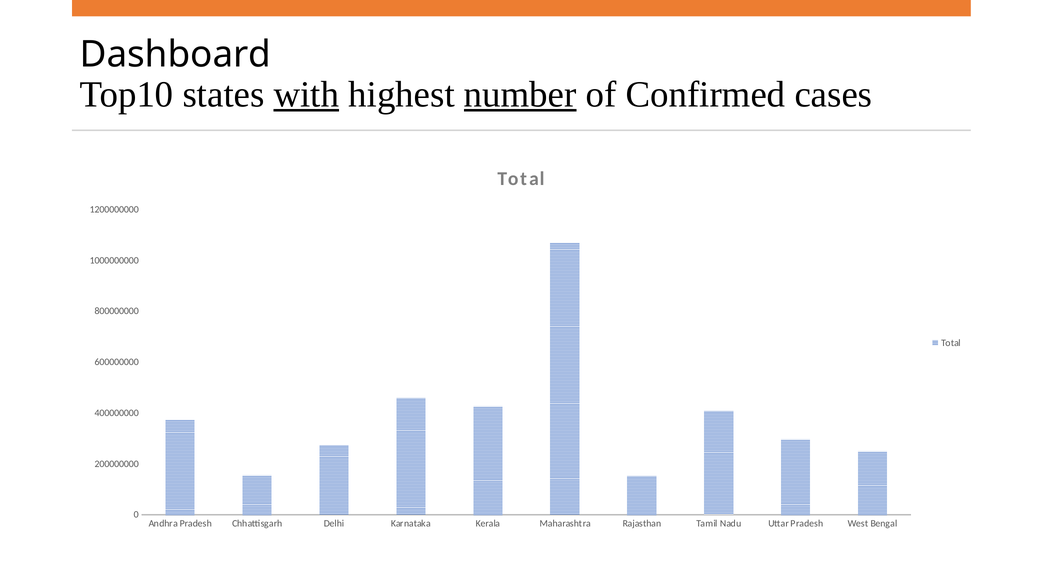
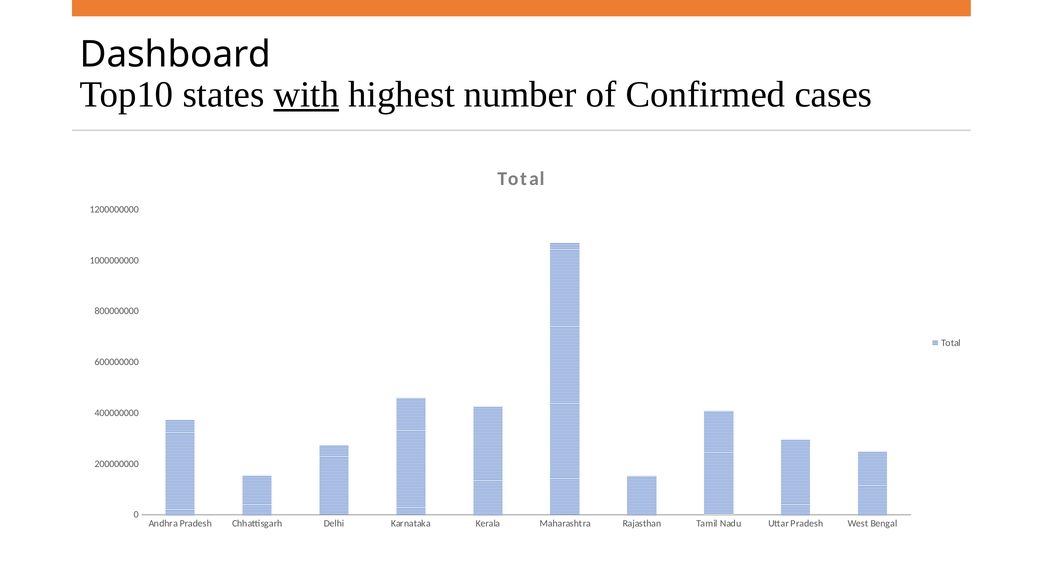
number underline: present -> none
